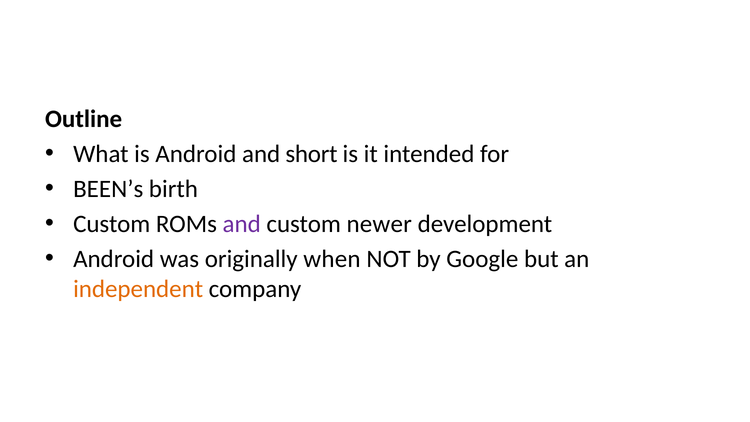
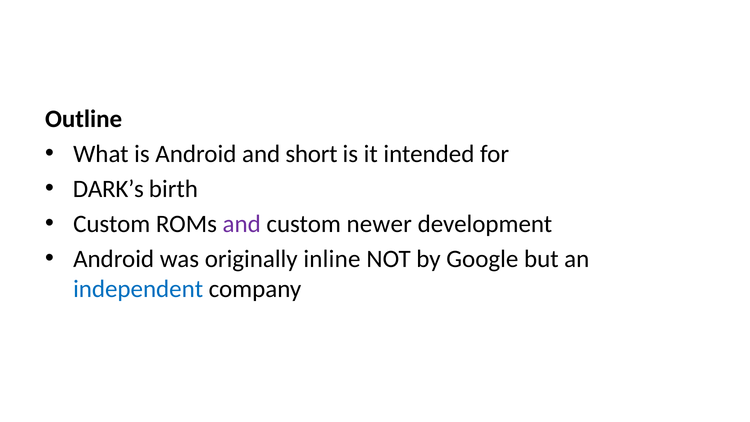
BEEN’s: BEEN’s -> DARK’s
when: when -> inline
independent colour: orange -> blue
